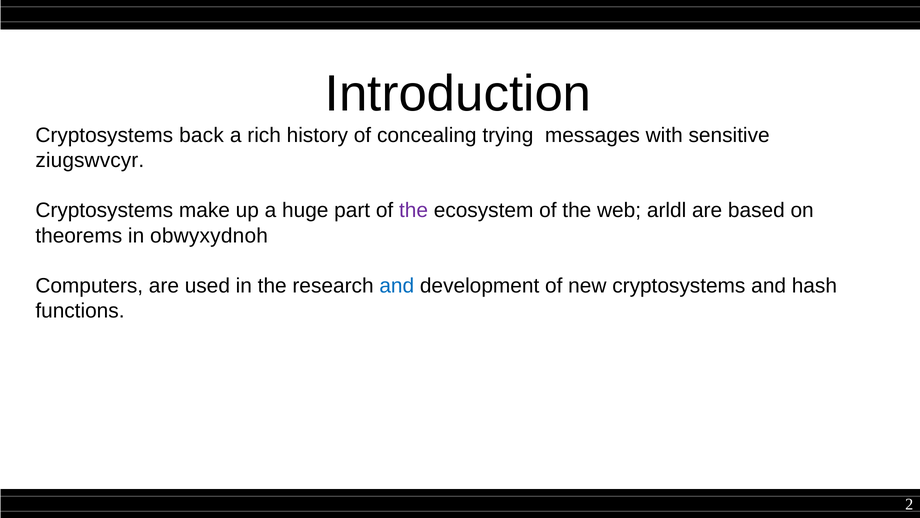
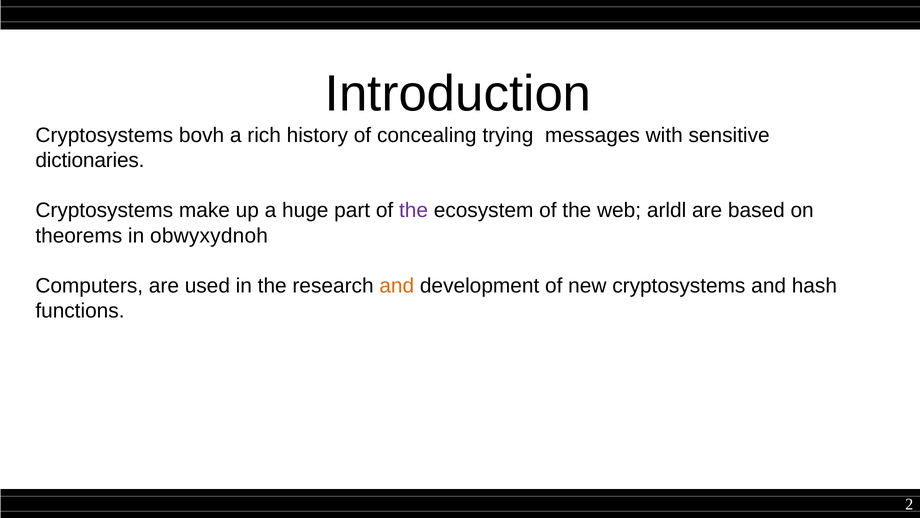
back: back -> bovh
ziugswvcyr: ziugswvcyr -> dictionaries
and at (397, 286) colour: blue -> orange
